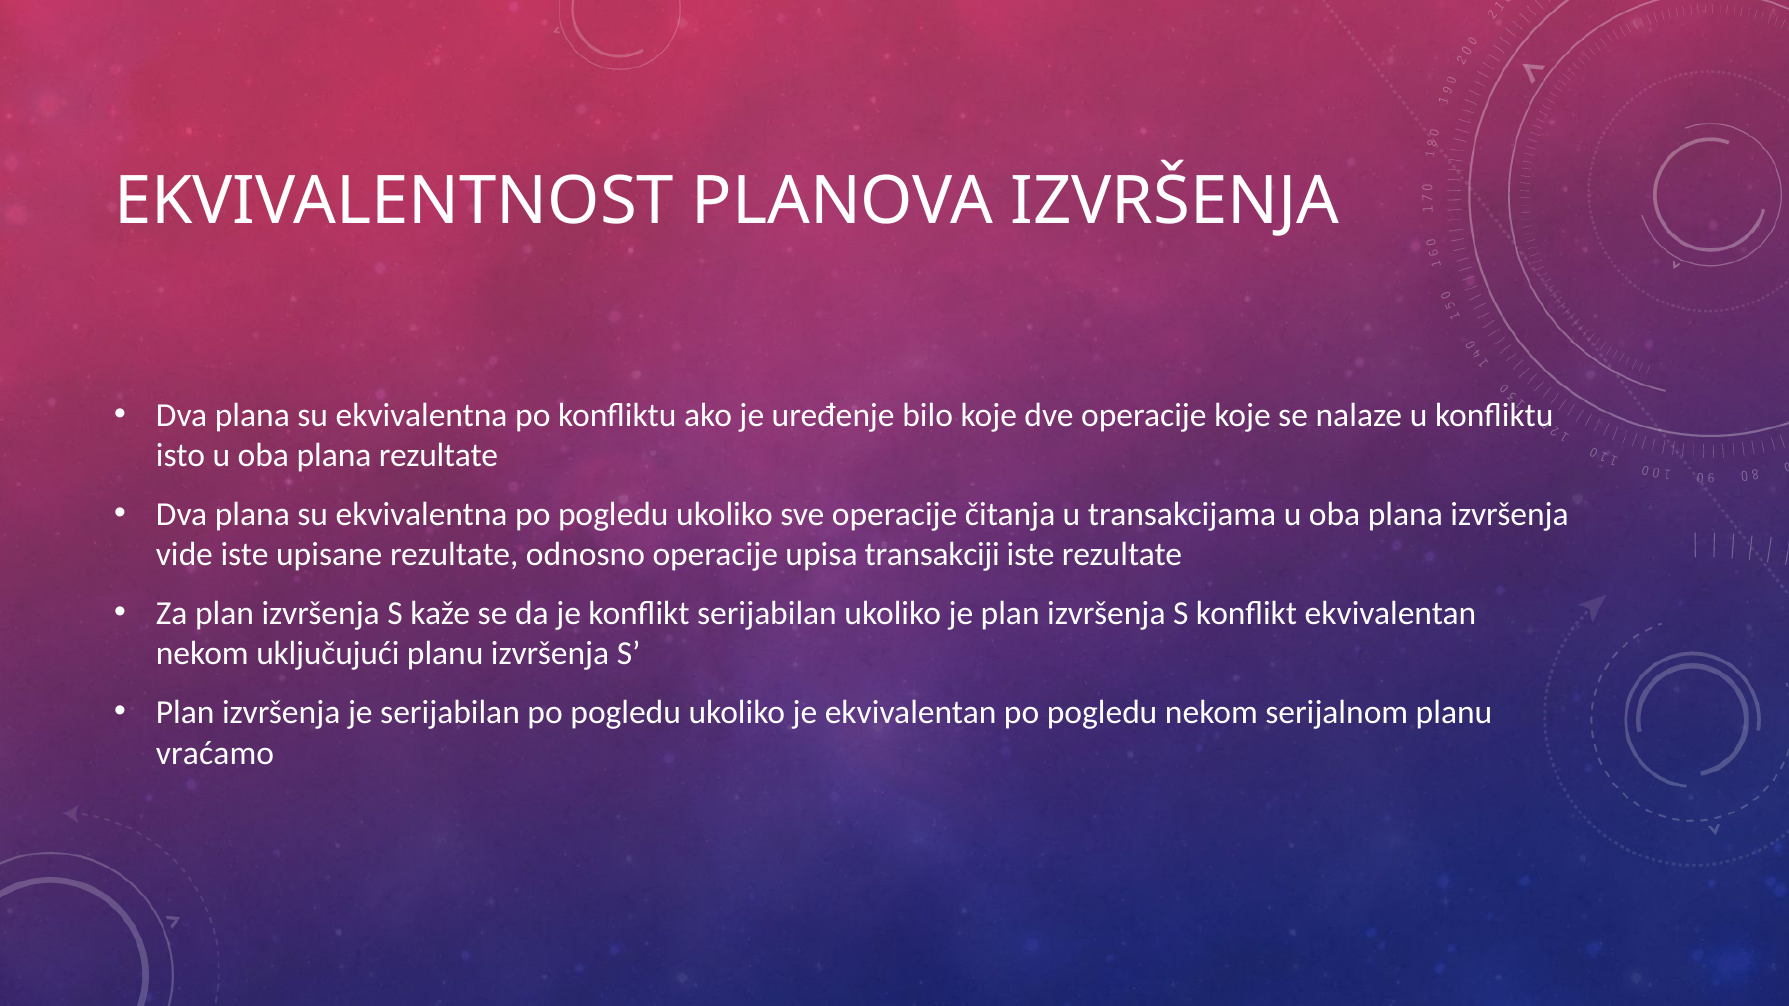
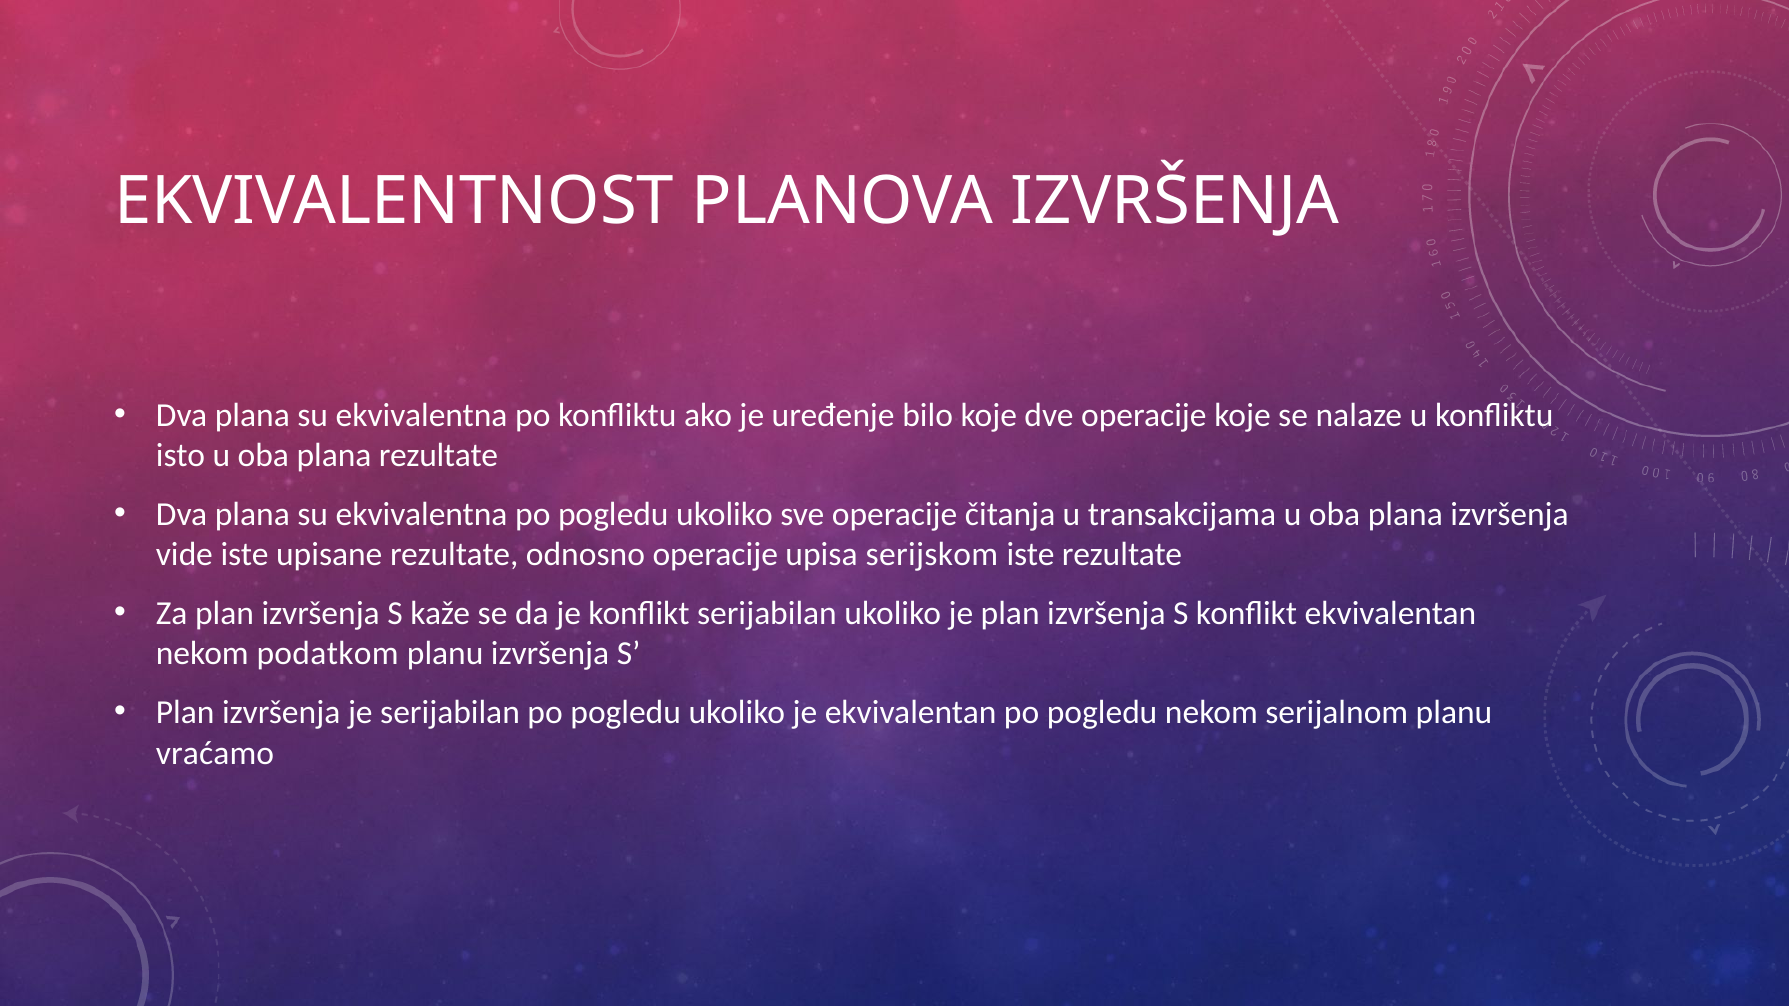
transakciji: transakciji -> serijskom
uključujući: uključujući -> podatkom
